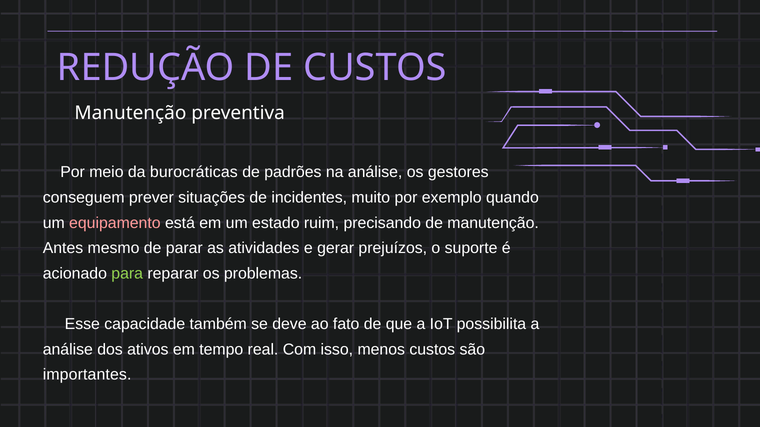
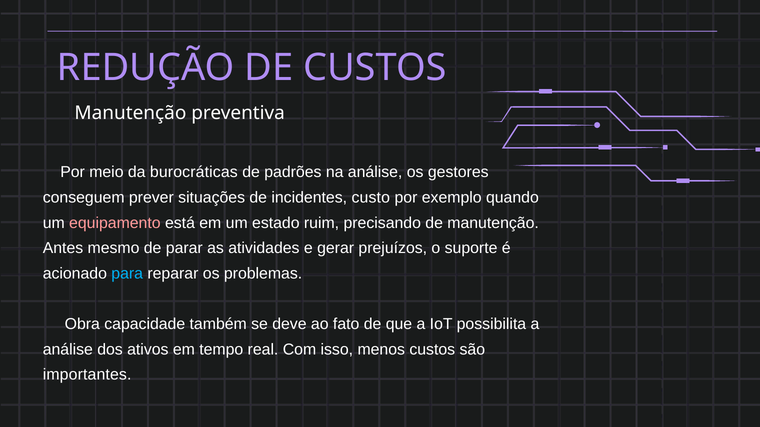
muito: muito -> custo
para colour: light green -> light blue
Esse: Esse -> Obra
